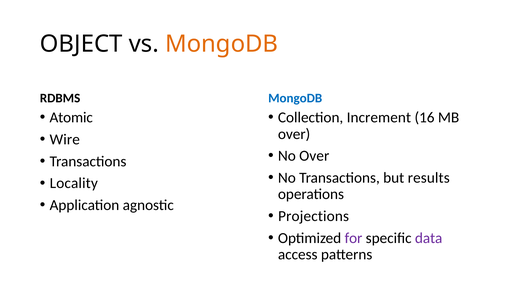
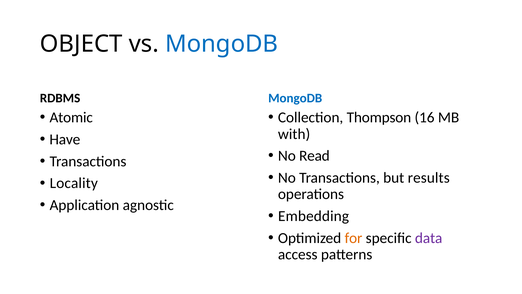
MongoDB at (222, 44) colour: orange -> blue
Increment: Increment -> Thompson
over at (294, 134): over -> with
Wire: Wire -> Have
No Over: Over -> Read
Projections: Projections -> Embedding
for colour: purple -> orange
